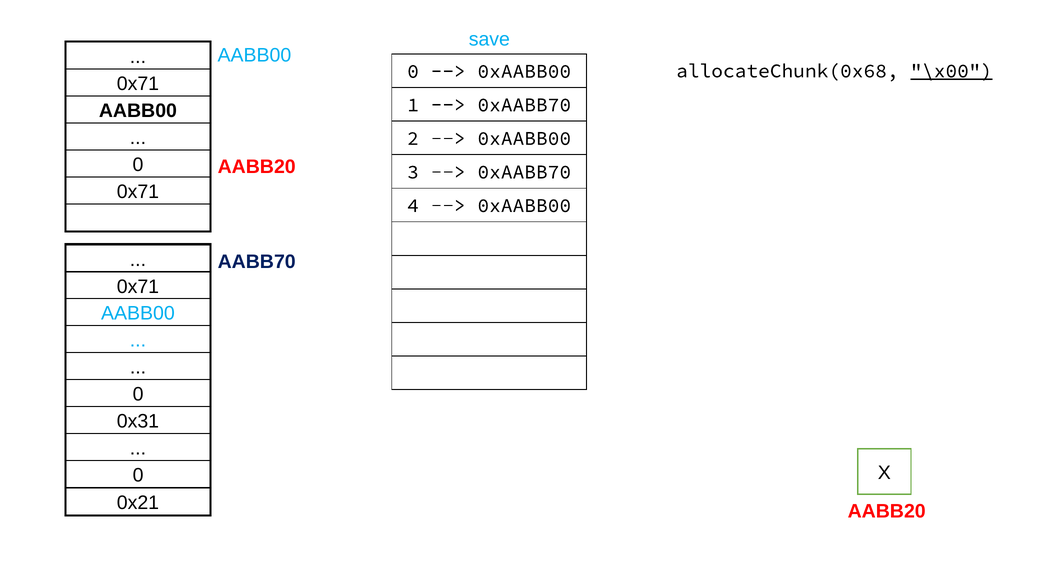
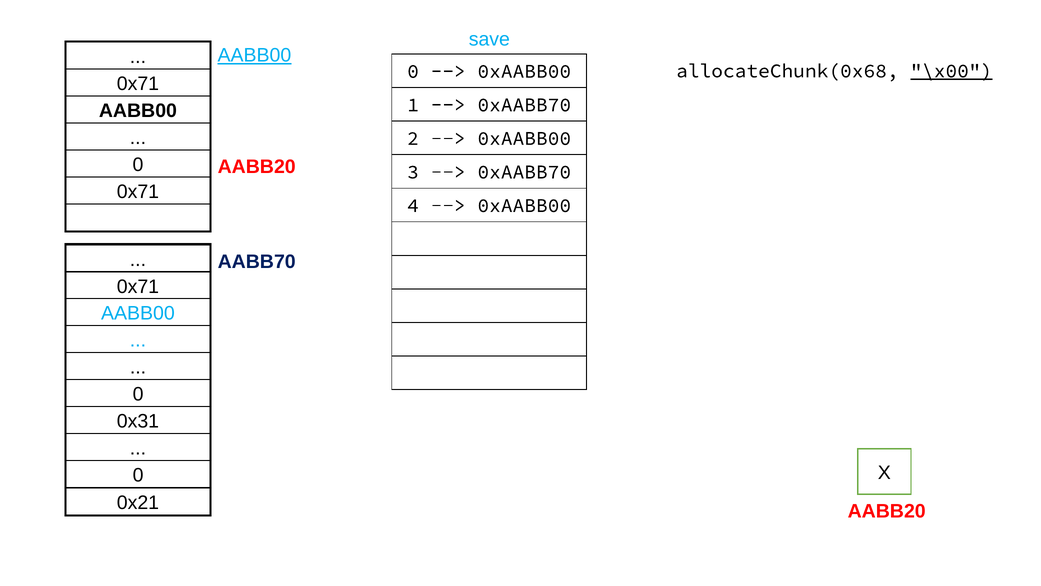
AABB00 at (254, 55) underline: none -> present
